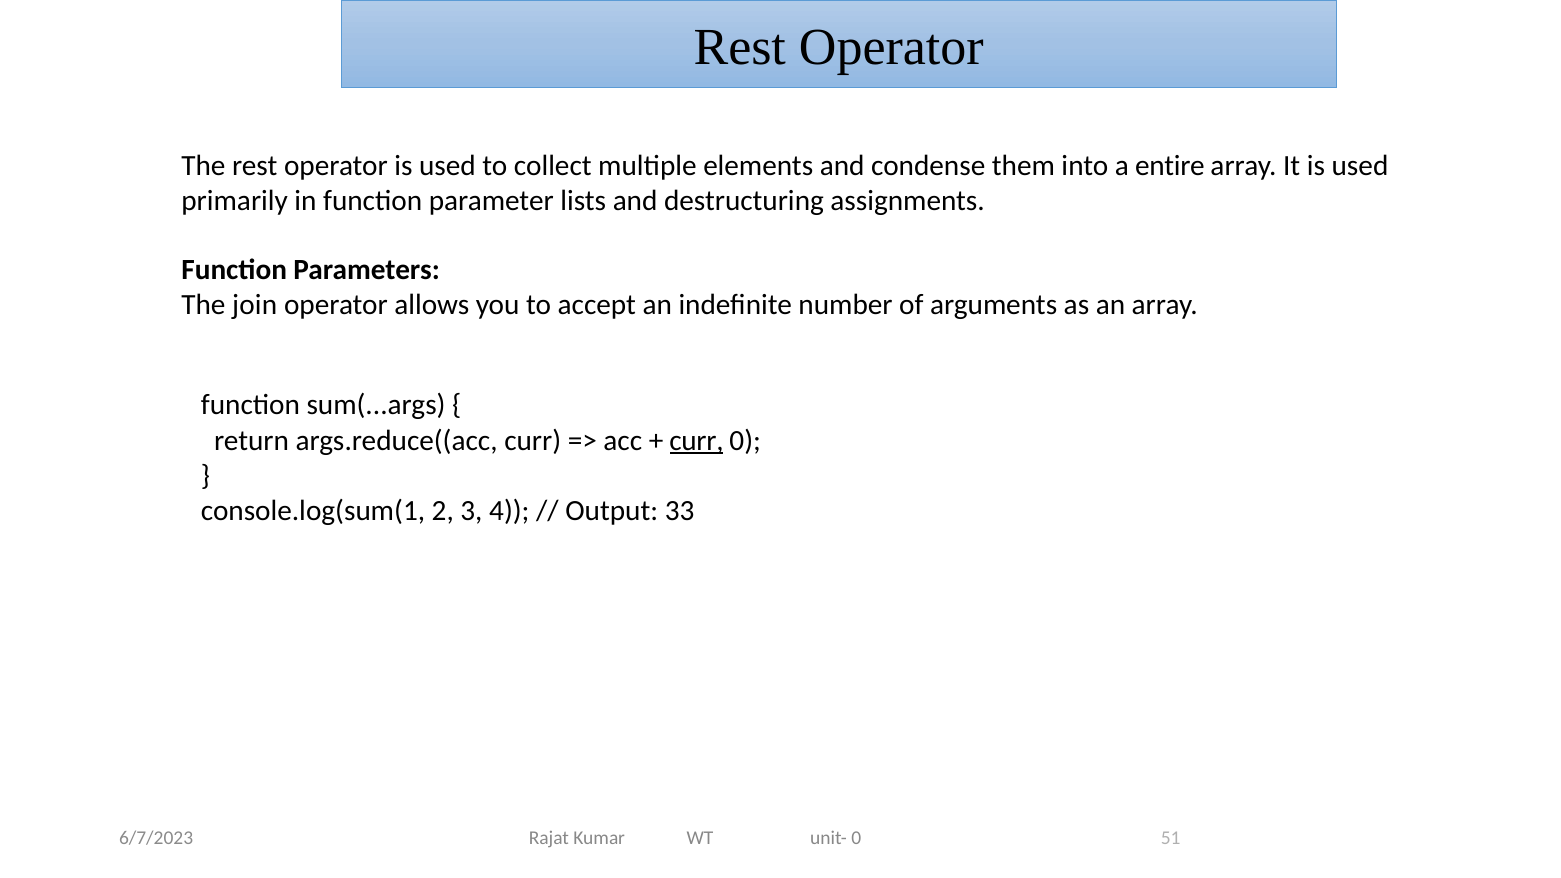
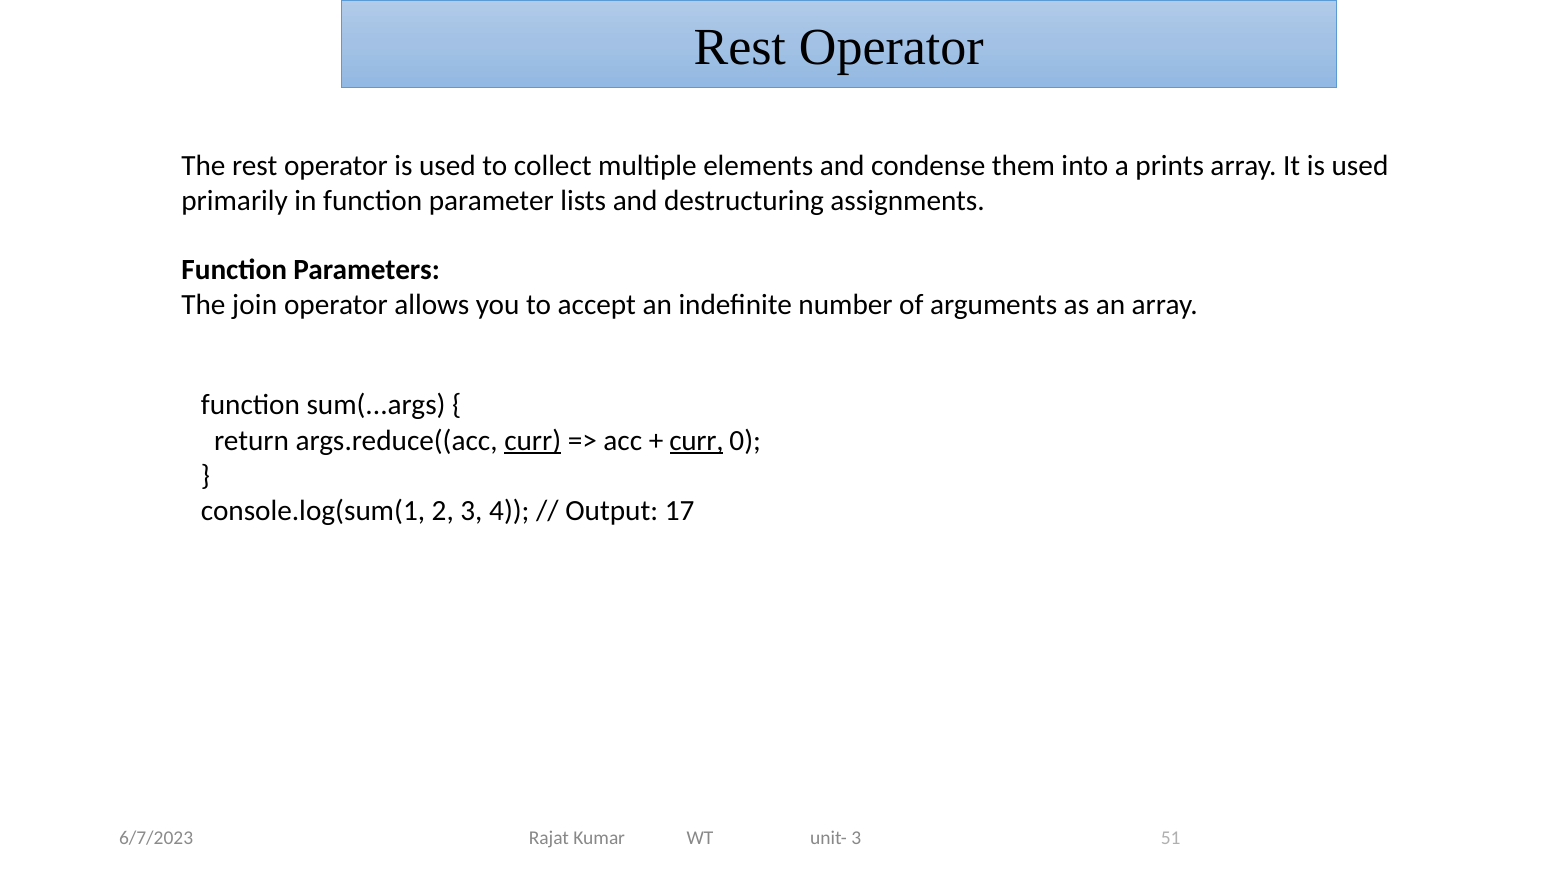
entire: entire -> prints
curr at (533, 440) underline: none -> present
33: 33 -> 17
unit- 0: 0 -> 3
